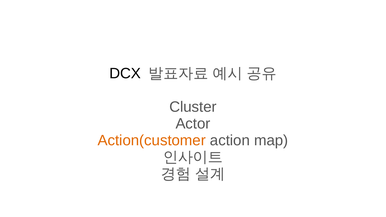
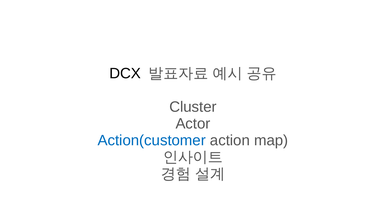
Action(customer colour: orange -> blue
